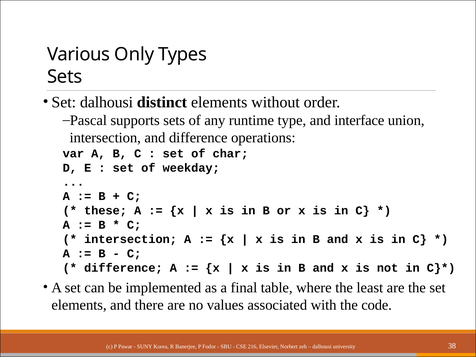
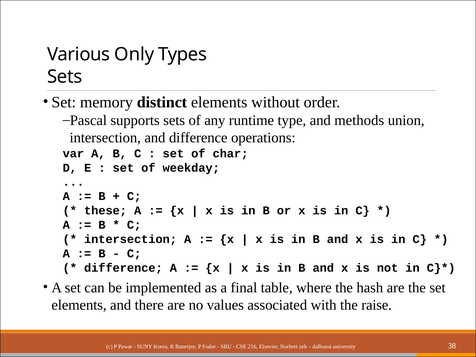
Set dalhousi: dalhousi -> memory
interface: interface -> methods
least: least -> hash
code: code -> raise
